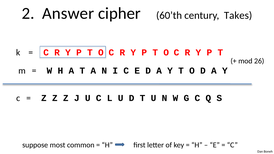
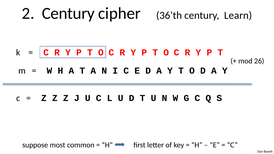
2 Answer: Answer -> Century
60’th: 60’th -> 36’th
Takes: Takes -> Learn
